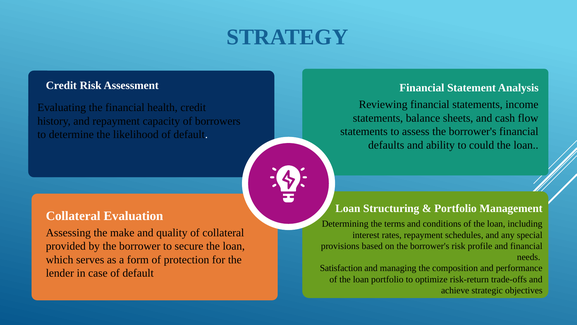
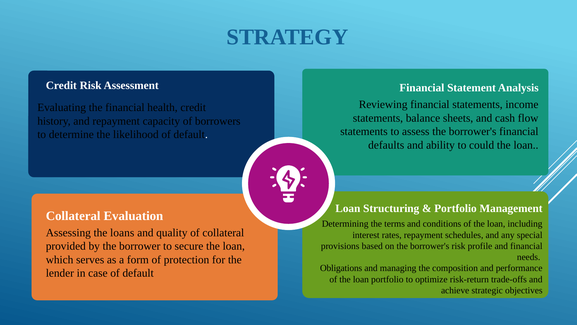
make: make -> loans
Satisfaction: Satisfaction -> Obligations
